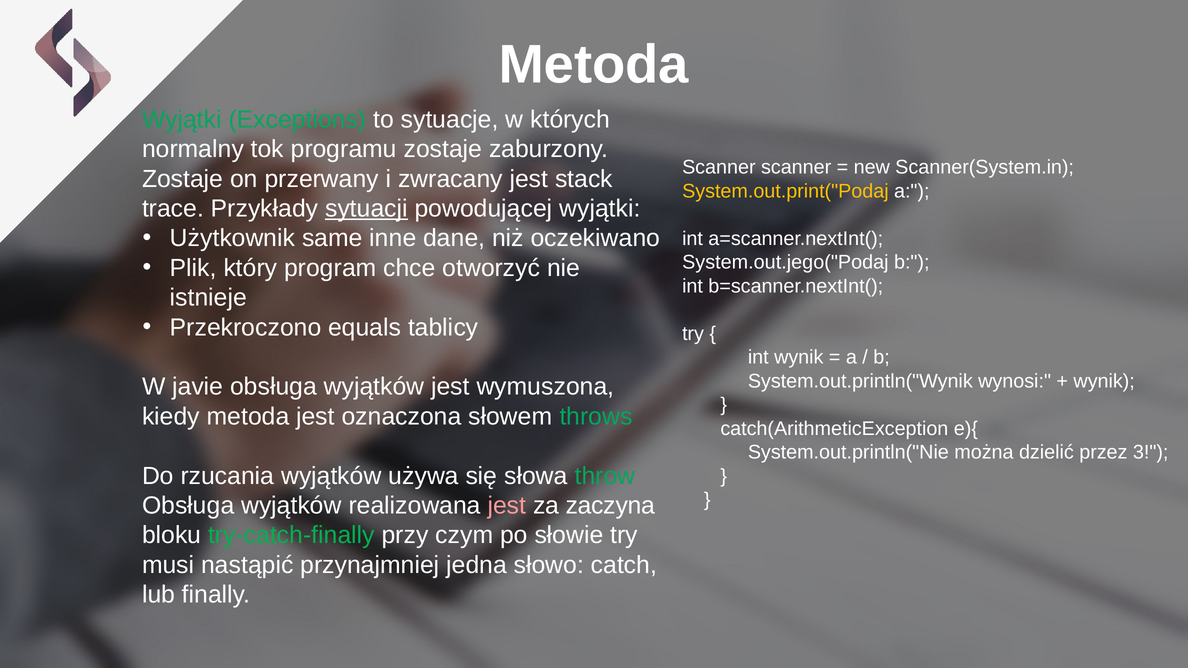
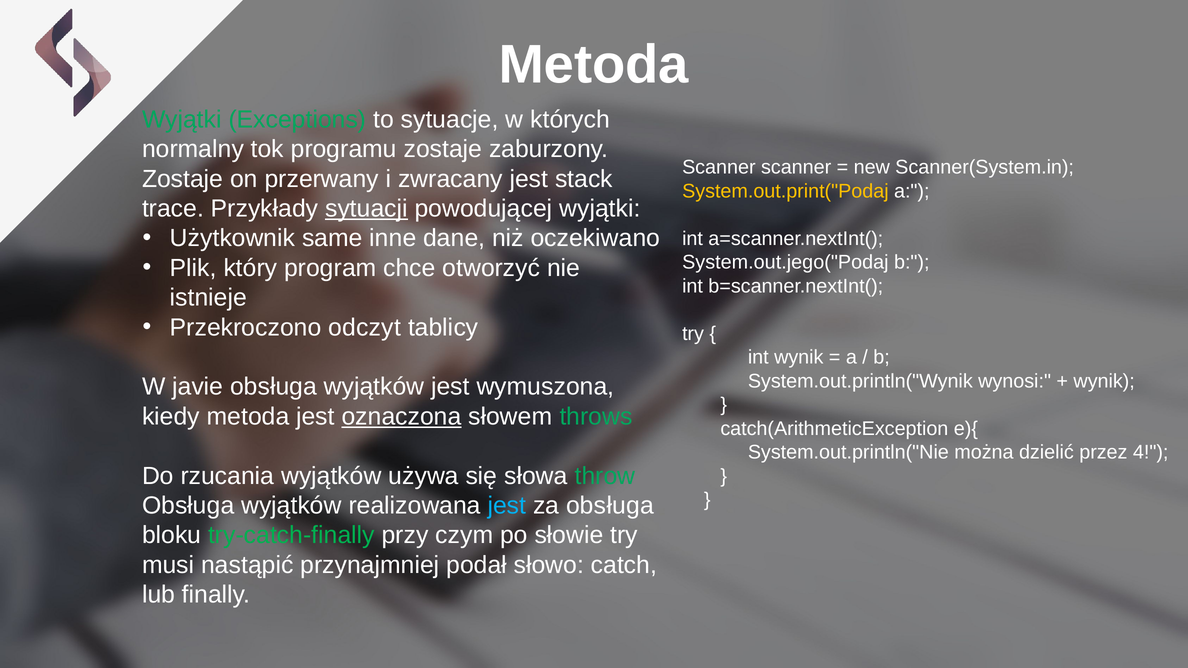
equals: equals -> odczyt
oznaczona underline: none -> present
3: 3 -> 4
jest at (507, 506) colour: pink -> light blue
za zaczyna: zaczyna -> obsługa
jedna: jedna -> podał
